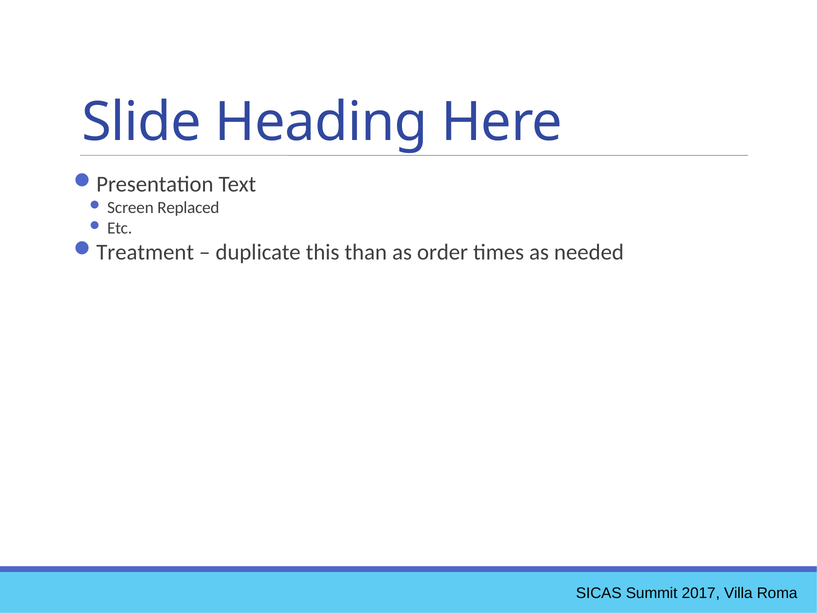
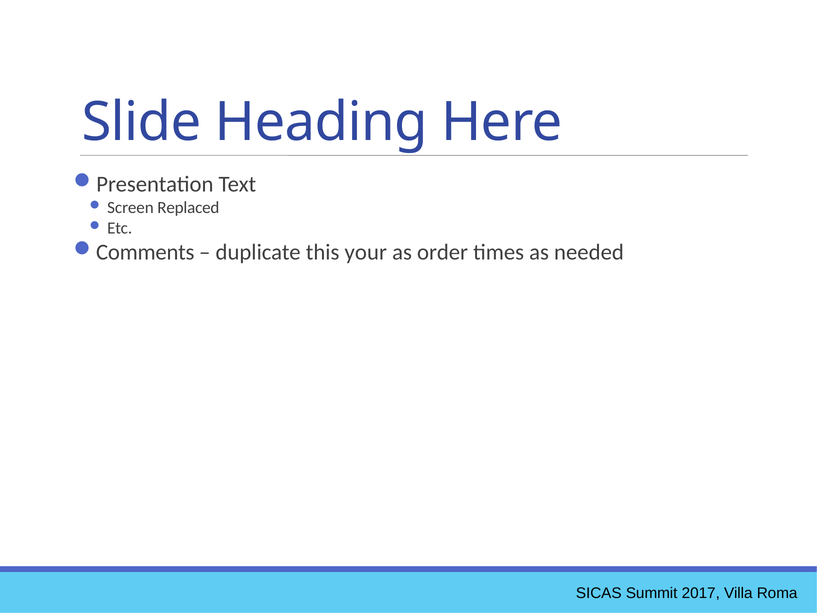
Treatment: Treatment -> Comments
than: than -> your
